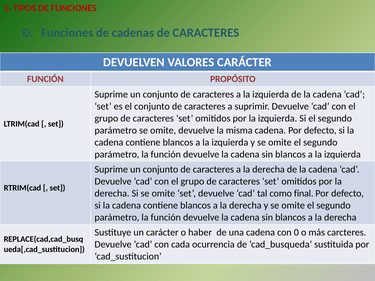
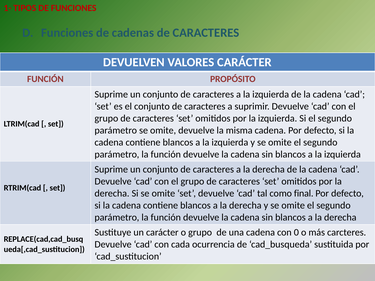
o haber: haber -> grupo
